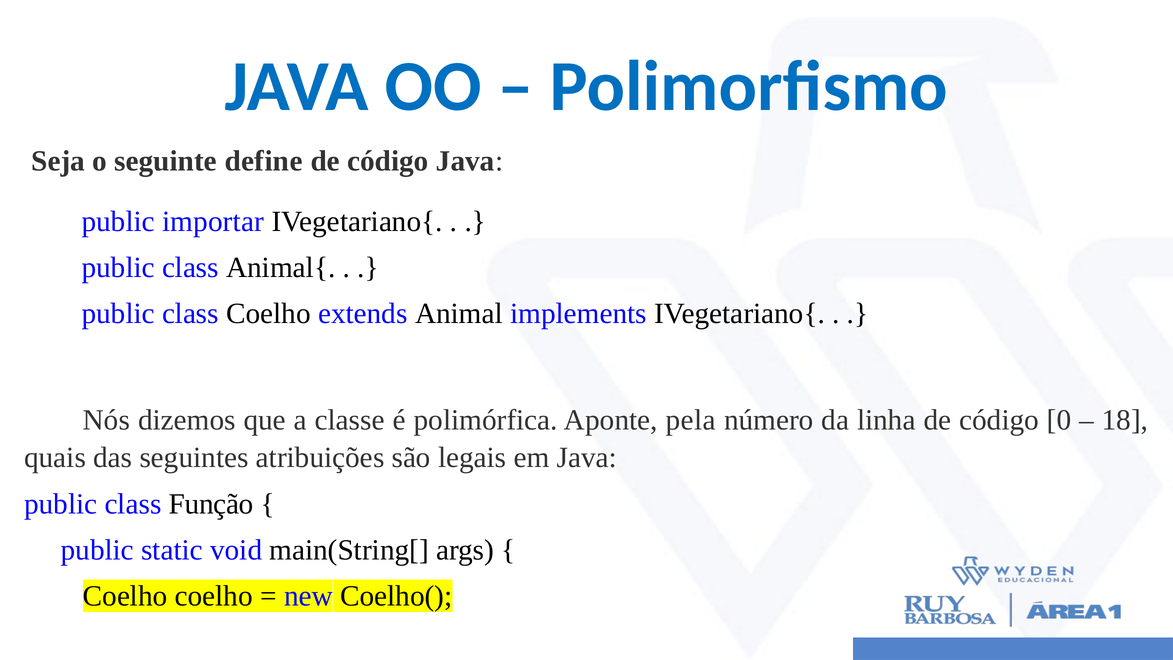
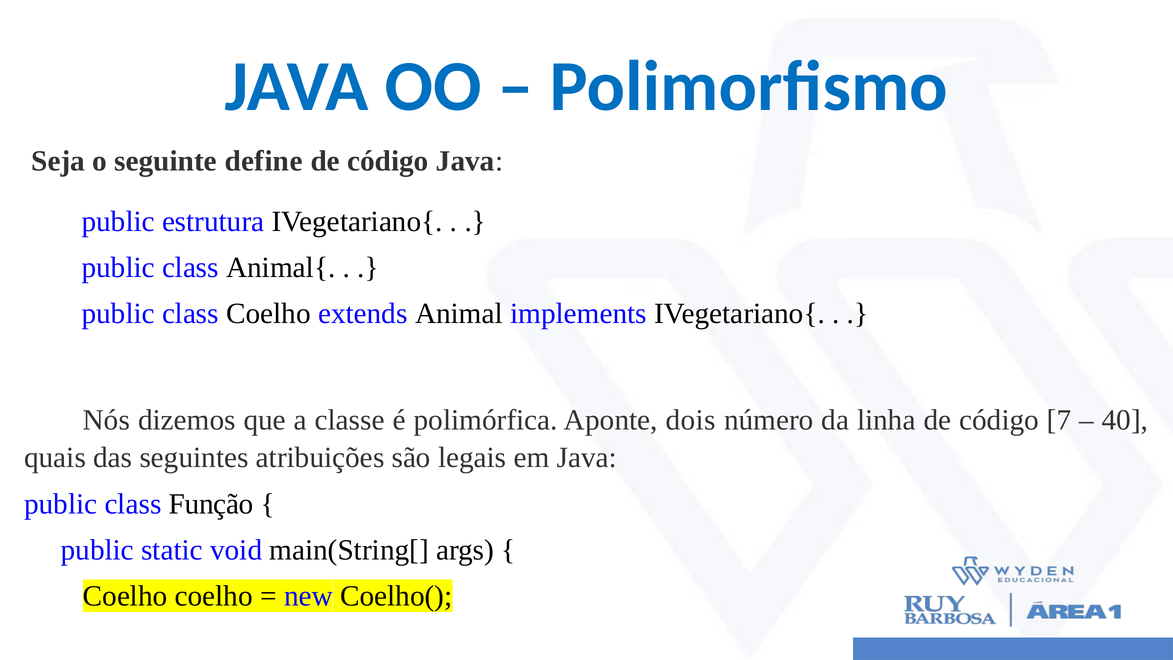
importar: importar -> estrutura
pela: pela -> dois
0: 0 -> 7
18: 18 -> 40
